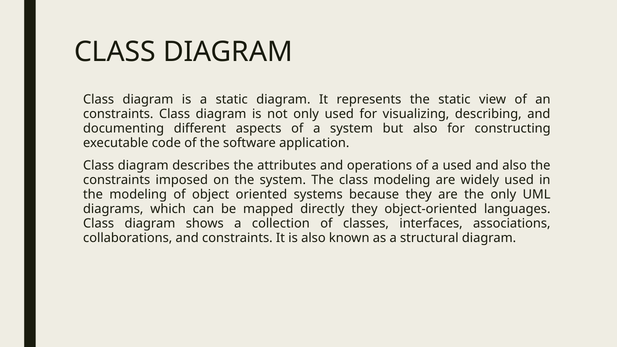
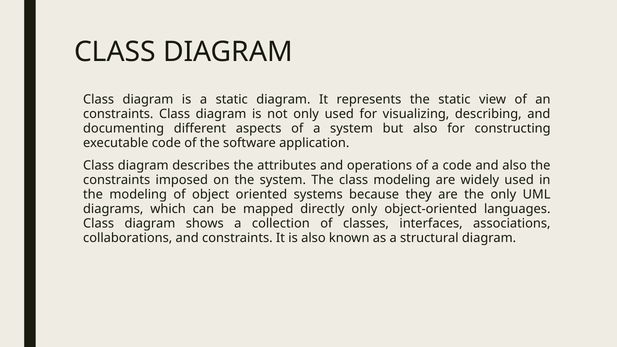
a used: used -> code
directly they: they -> only
